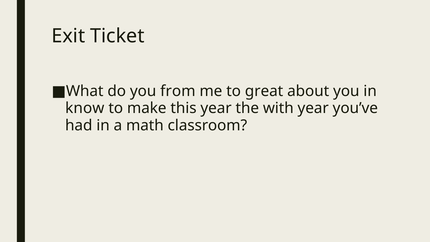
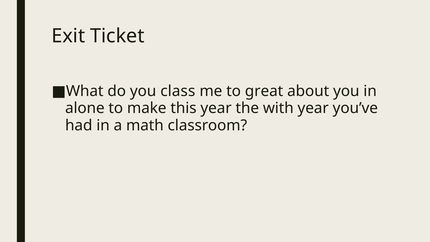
from: from -> class
know: know -> alone
